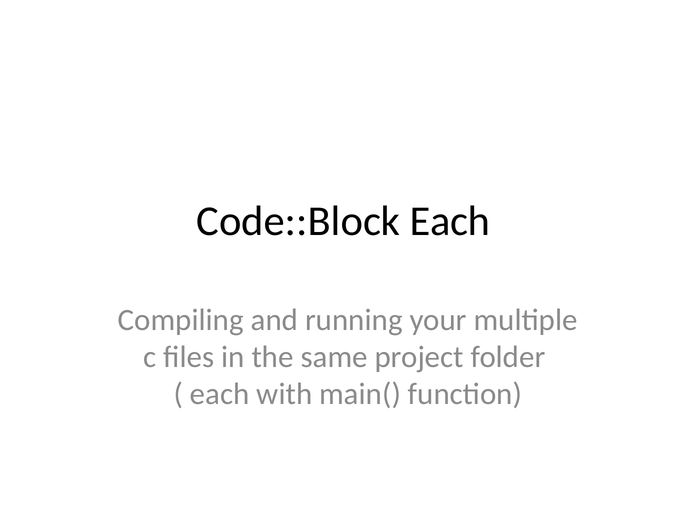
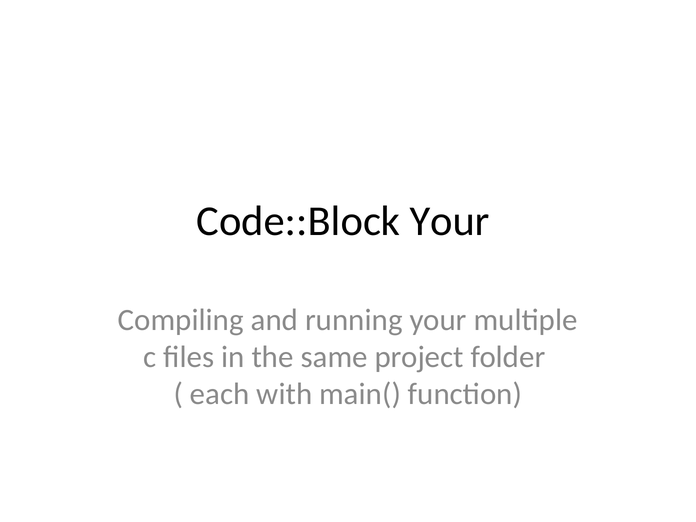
Code::Block Each: Each -> Your
